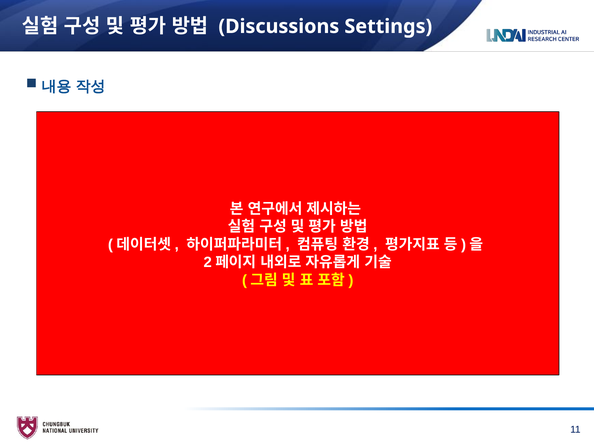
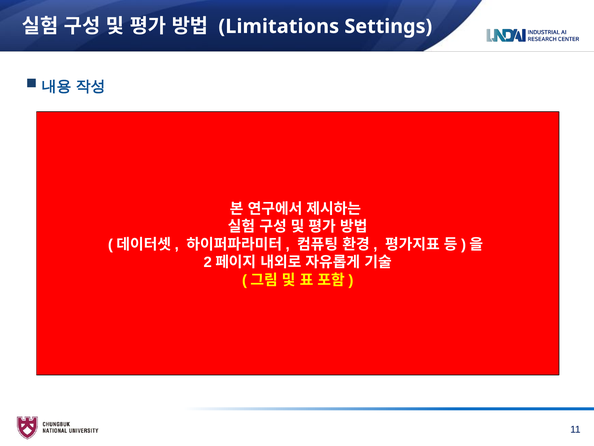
Discussions: Discussions -> Limitations
